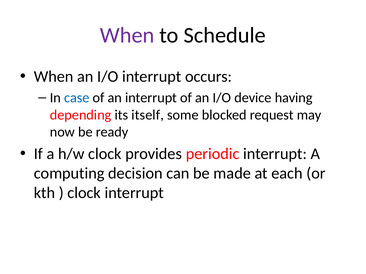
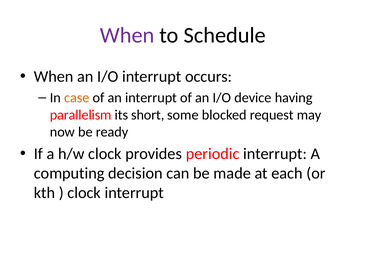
case colour: blue -> orange
depending: depending -> parallelism
itself: itself -> short
